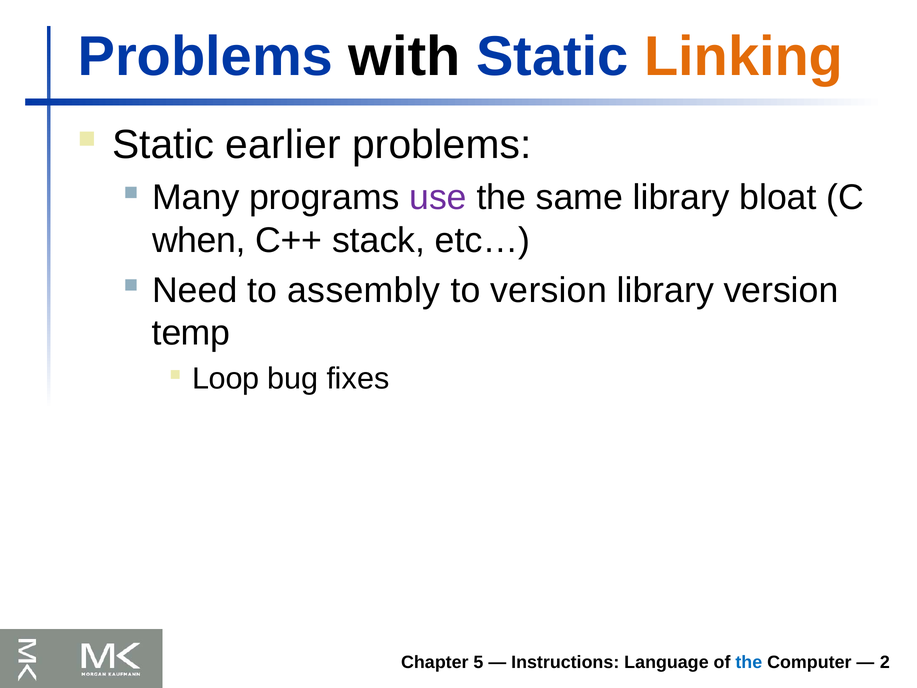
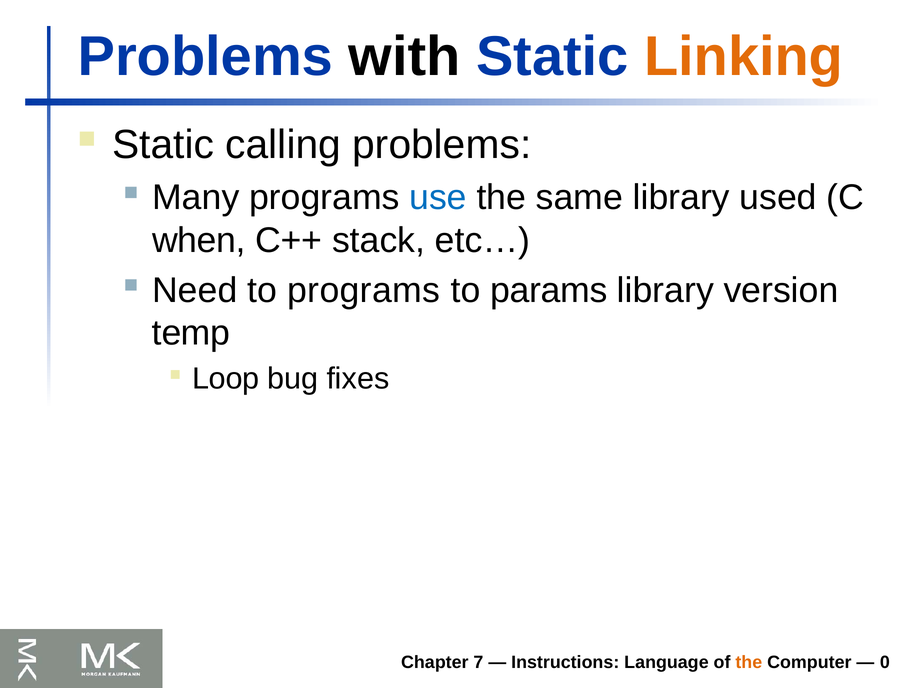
earlier: earlier -> calling
use colour: purple -> blue
bloat: bloat -> used
to assembly: assembly -> programs
to version: version -> params
5: 5 -> 7
the at (749, 662) colour: blue -> orange
2: 2 -> 0
